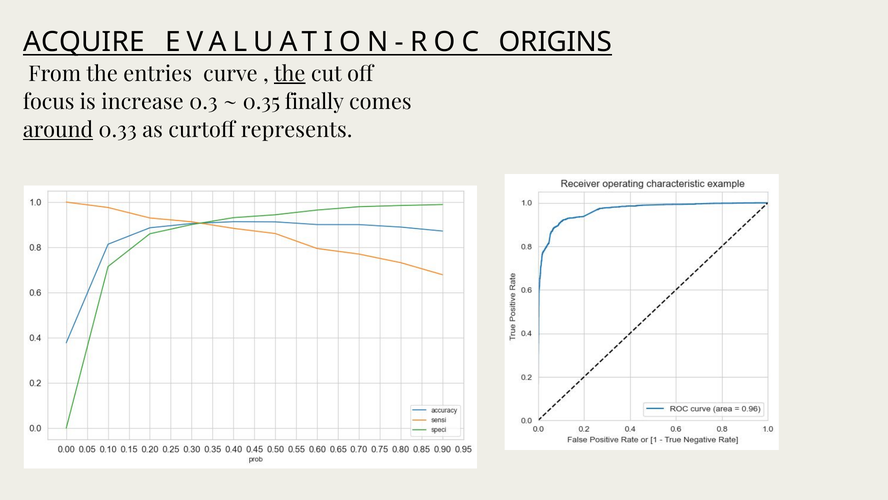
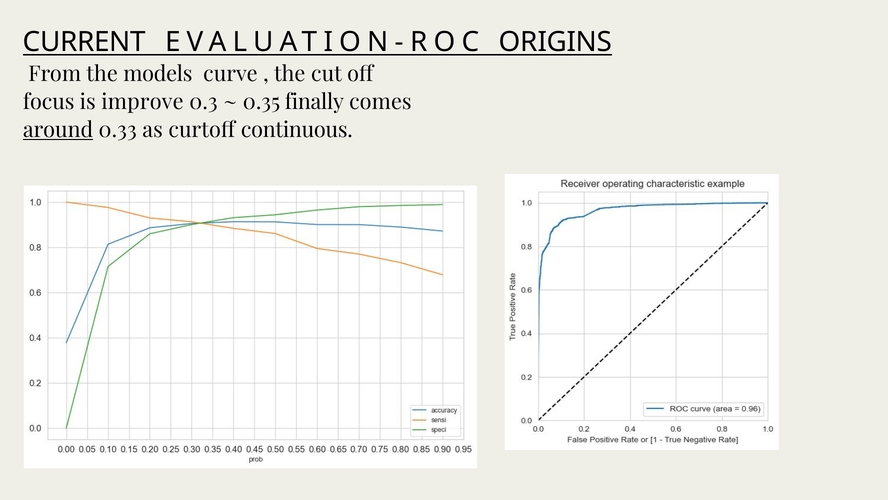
ACQUIRE: ACQUIRE -> CURRENT
entries: entries -> models
the at (290, 74) underline: present -> none
increase: increase -> improve
represents: represents -> continuous
